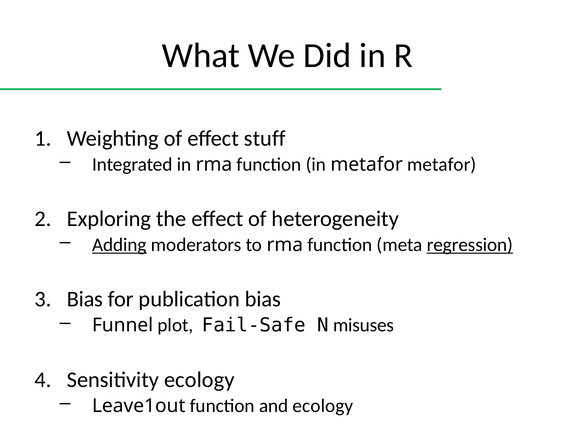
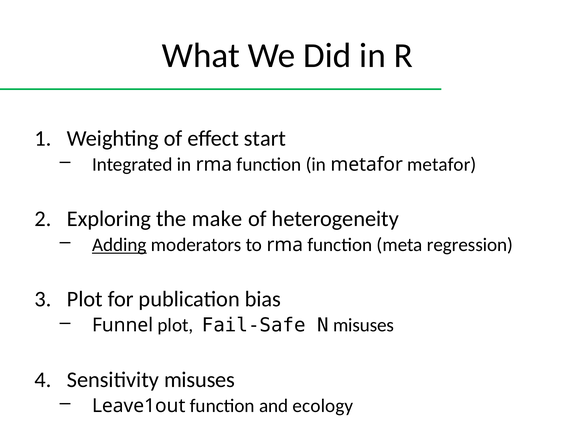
stuff: stuff -> start
the effect: effect -> make
regression underline: present -> none
Bias at (85, 299): Bias -> Plot
Sensitivity ecology: ecology -> misuses
